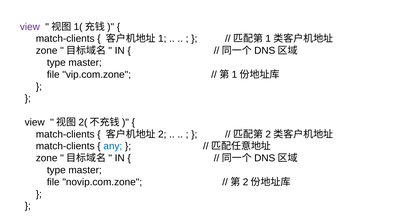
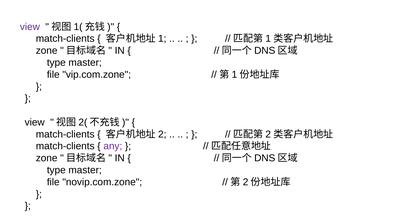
any colour: blue -> purple
